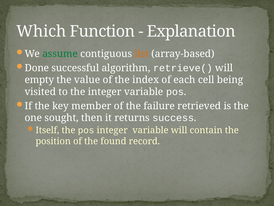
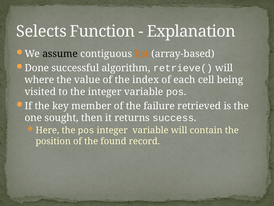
Which: Which -> Selects
assume colour: green -> black
empty: empty -> where
Itself: Itself -> Here
